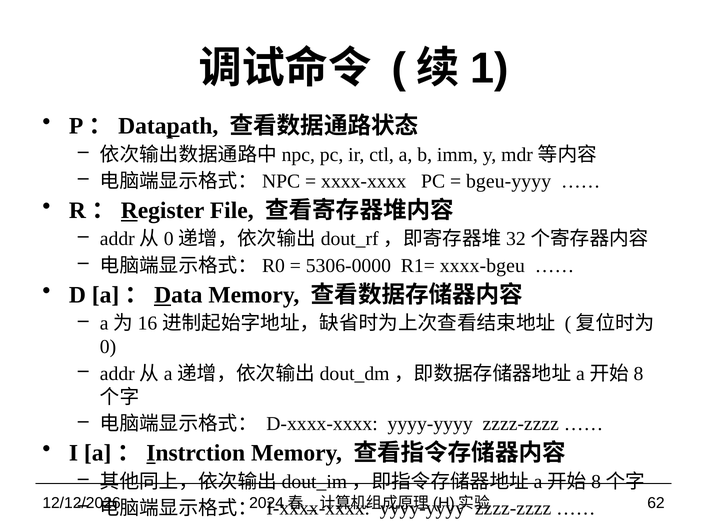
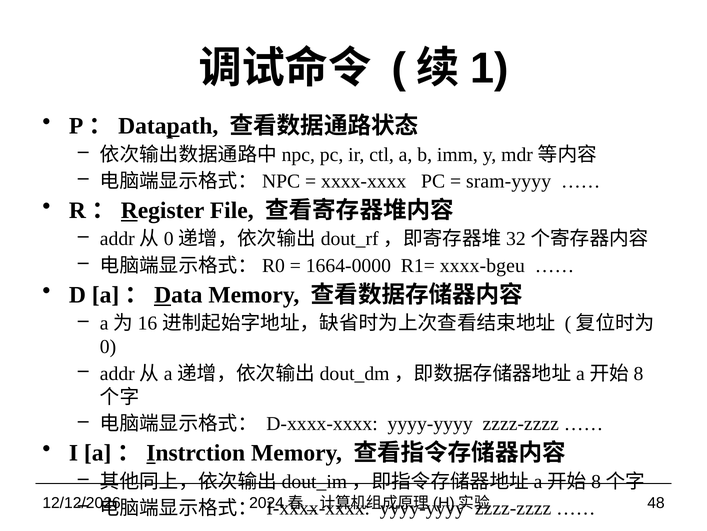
bgeu-yyyy: bgeu-yyyy -> sram-yyyy
5306-0000: 5306-0000 -> 1664-0000
62: 62 -> 48
